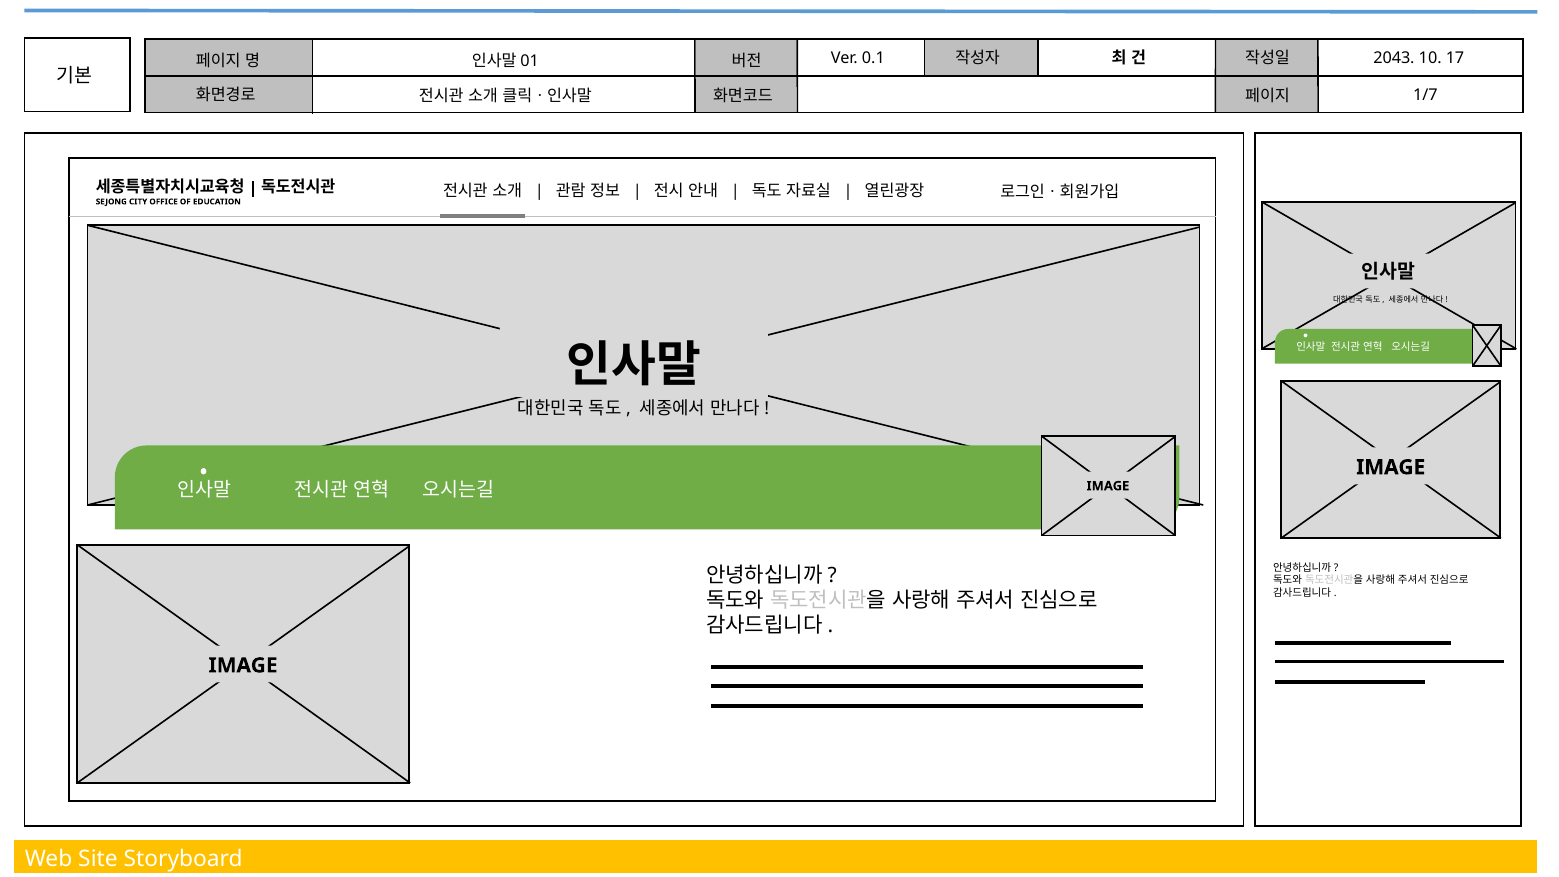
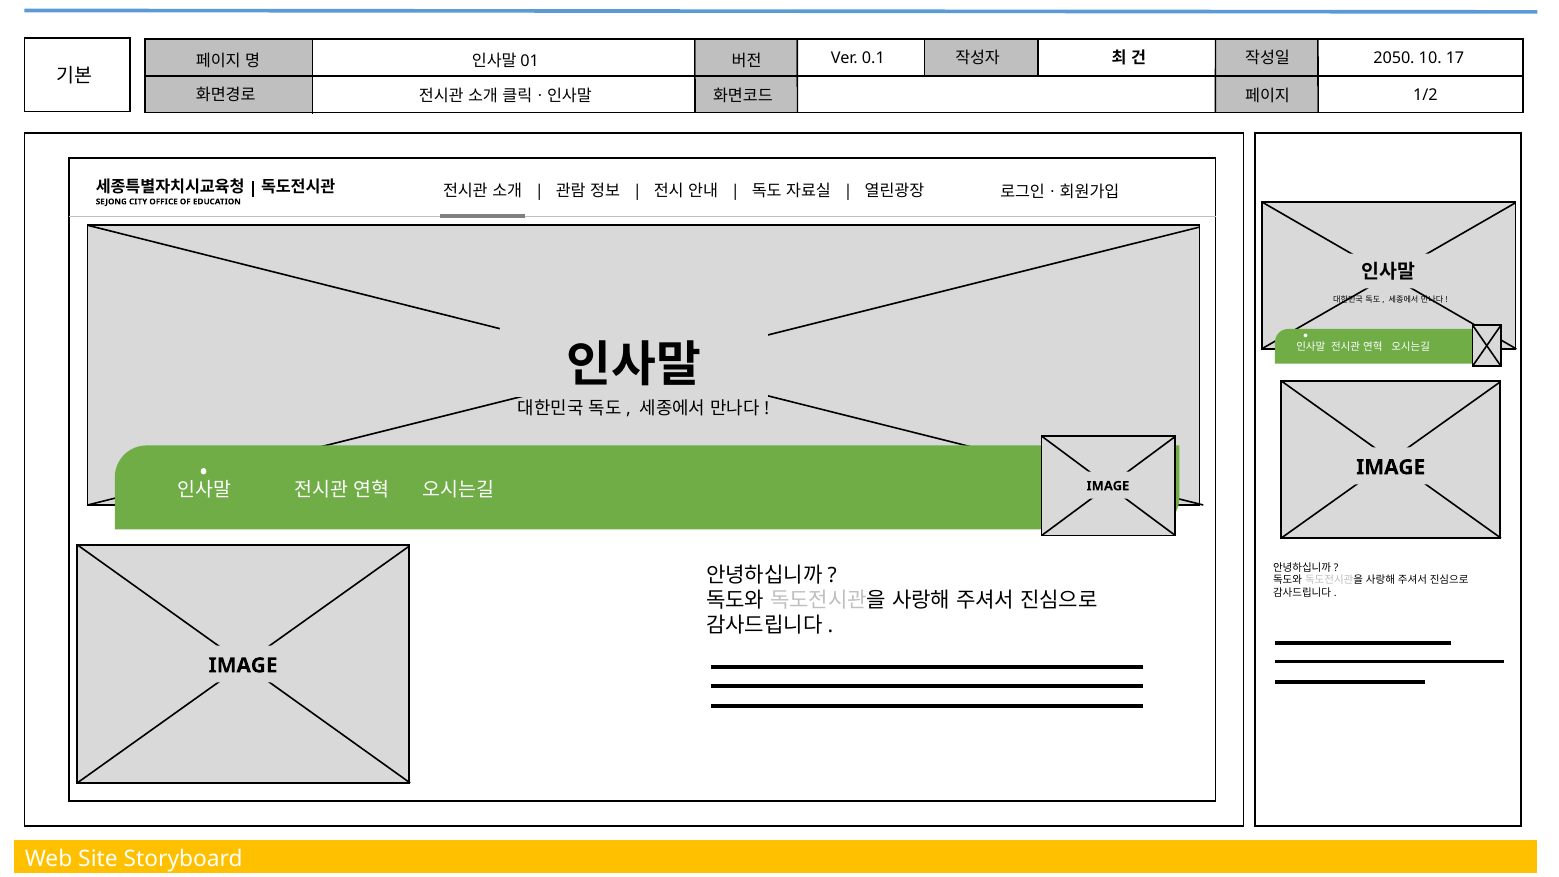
2043: 2043 -> 2050
1/7: 1/7 -> 1/2
